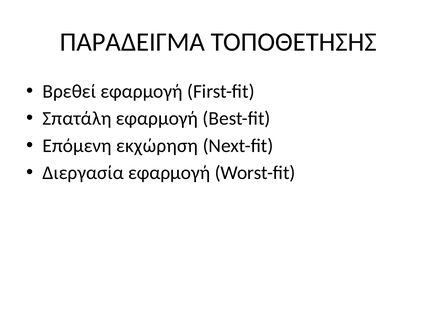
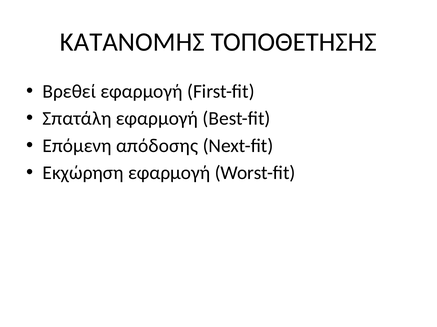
ΠΑΡΑΔΕΙΓΜΑ: ΠΑΡΑΔΕΙΓΜΑ -> ΚΑΤΑΝΟΜΗΣ
εκχώρηση: εκχώρηση -> απόδοσης
Διεργασία: Διεργασία -> Εκχώρηση
